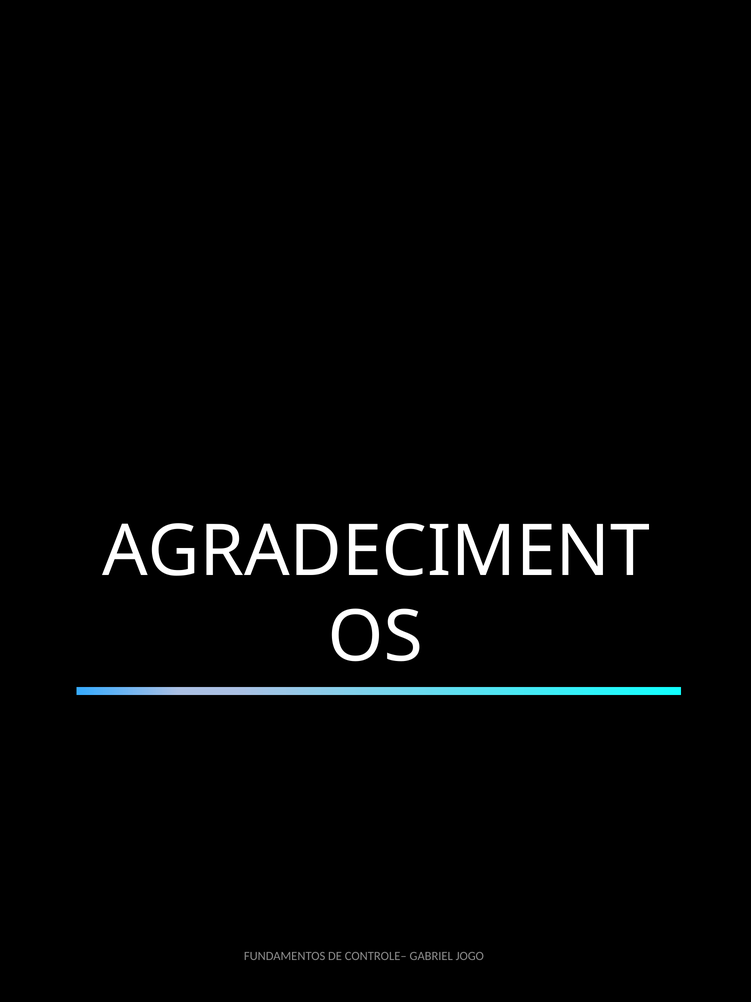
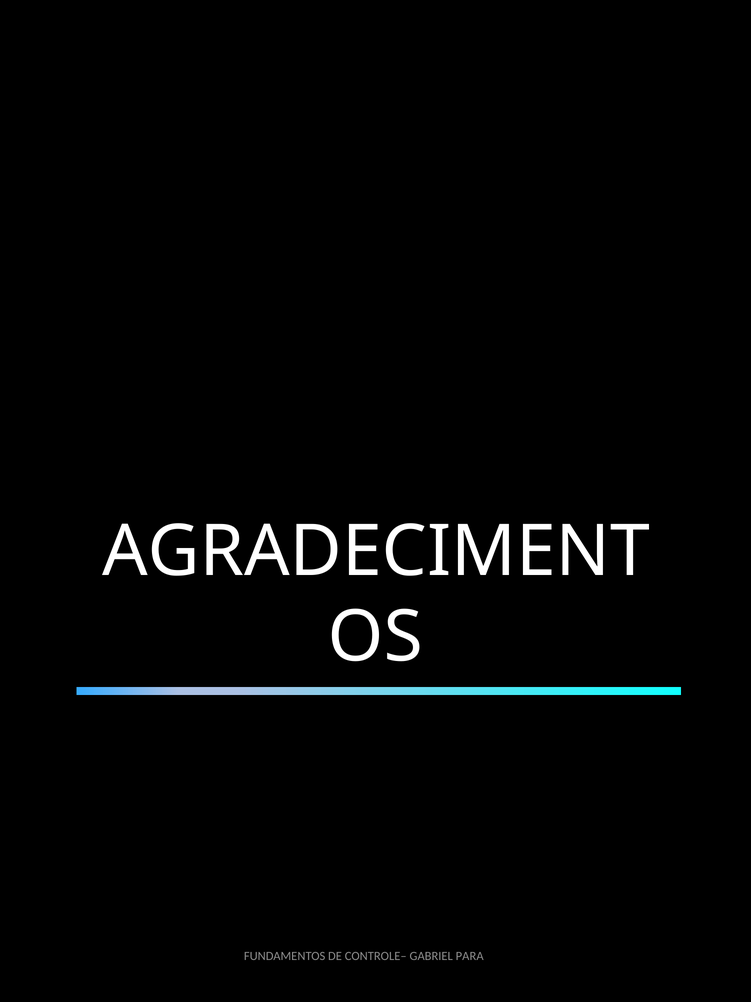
JOGO: JOGO -> PARA
